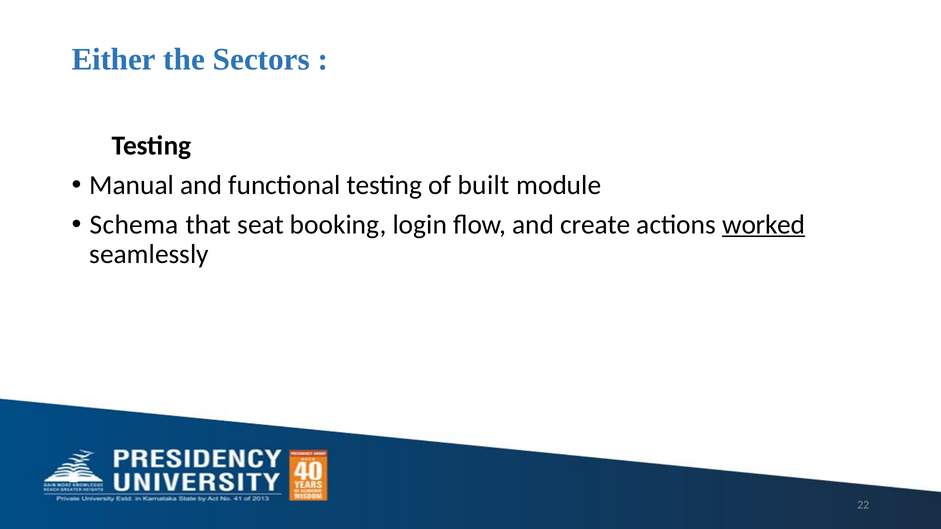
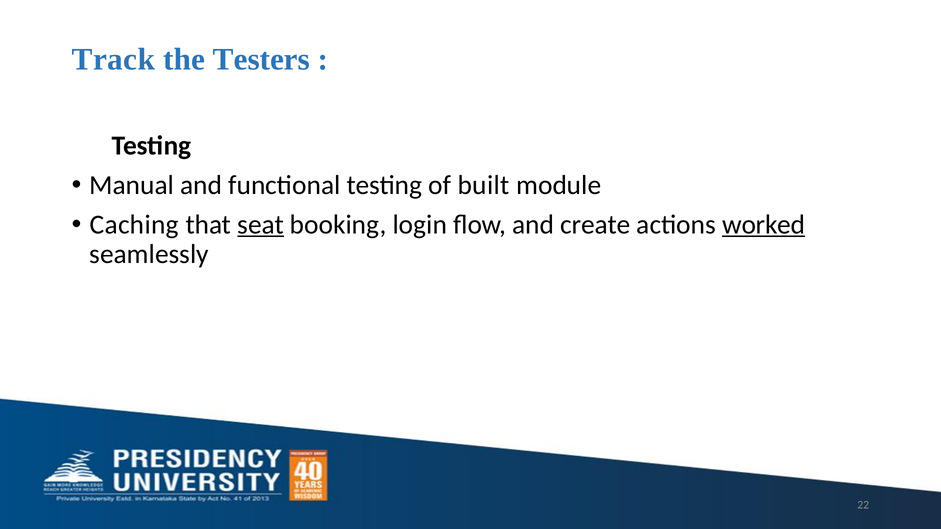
Either: Either -> Track
Sectors: Sectors -> Testers
Schema: Schema -> Caching
seat underline: none -> present
